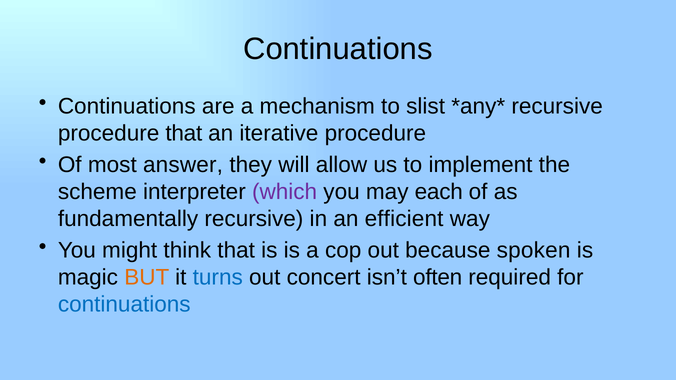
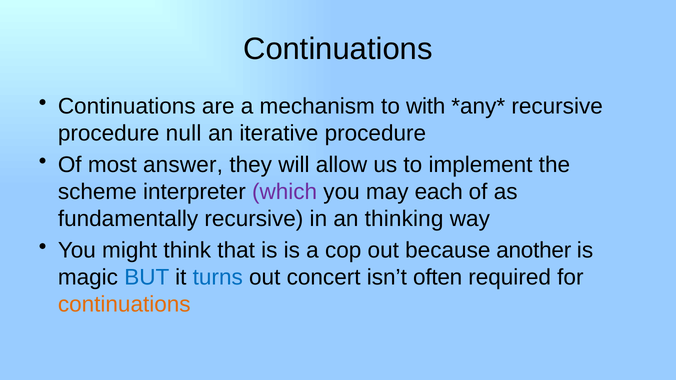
slist: slist -> with
procedure that: that -> null
efficient: efficient -> thinking
spoken: spoken -> another
BUT colour: orange -> blue
continuations at (124, 305) colour: blue -> orange
